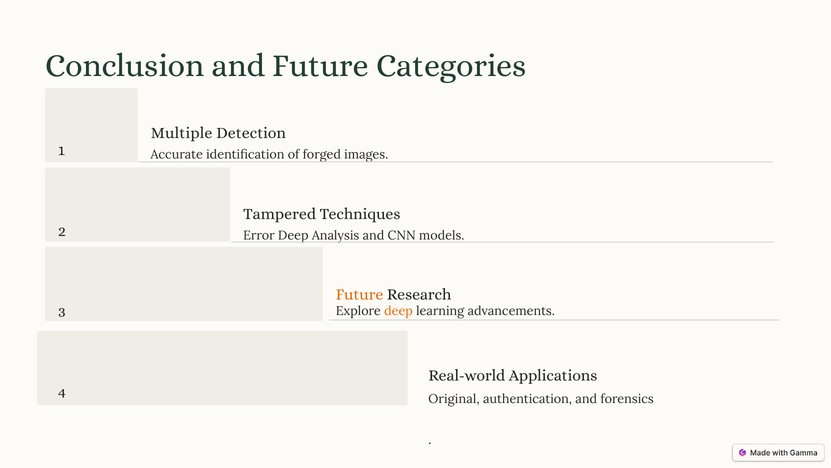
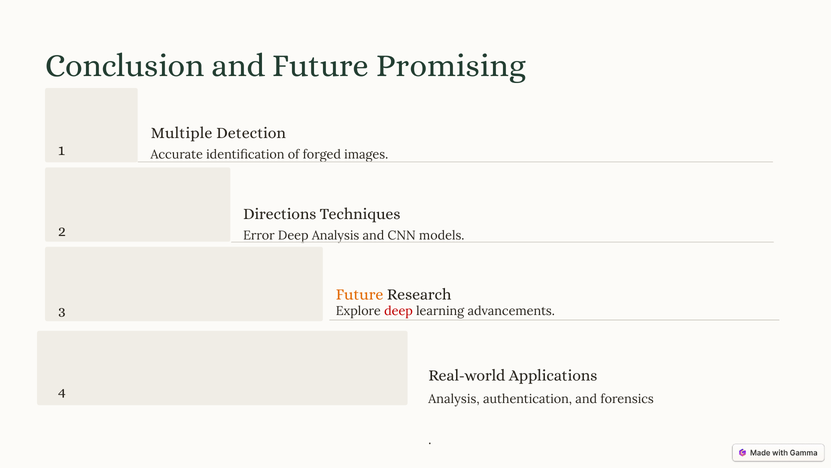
Categories: Categories -> Promising
Tampered: Tampered -> Directions
deep at (399, 311) colour: orange -> red
Original at (454, 399): Original -> Analysis
